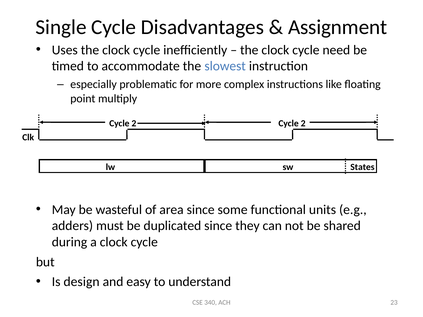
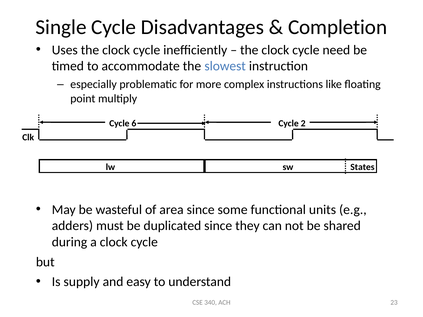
Assignment: Assignment -> Completion
2 at (134, 123): 2 -> 6
design: design -> supply
